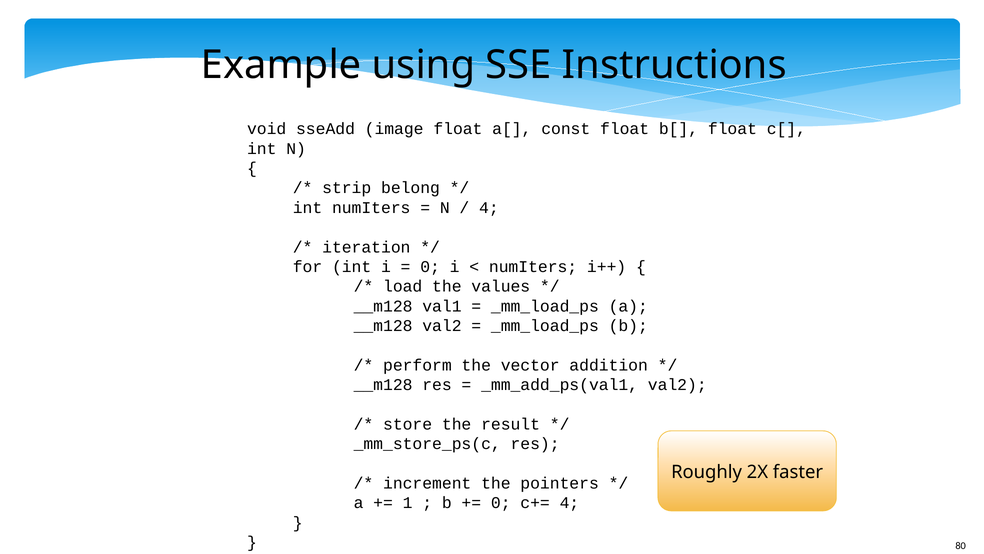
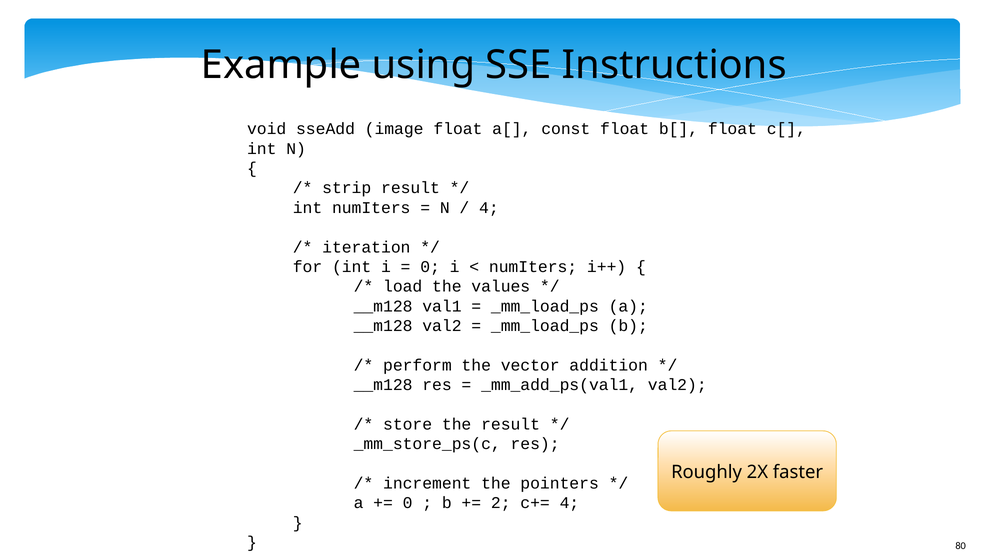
strip belong: belong -> result
1 at (408, 503): 1 -> 0
0 at (501, 503): 0 -> 2
